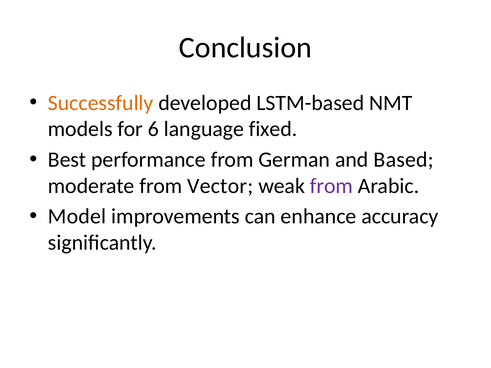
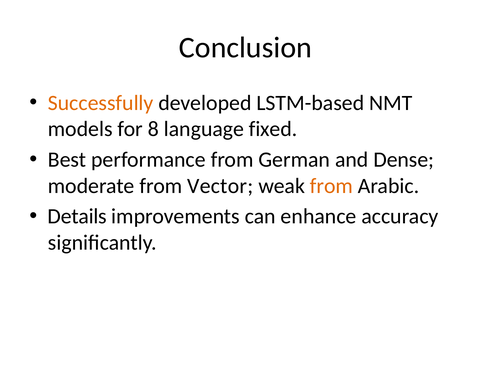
6: 6 -> 8
Based: Based -> Dense
from at (331, 186) colour: purple -> orange
Model: Model -> Details
